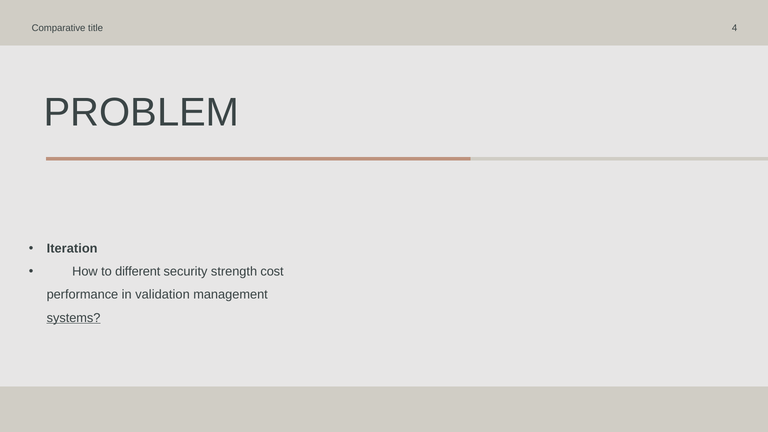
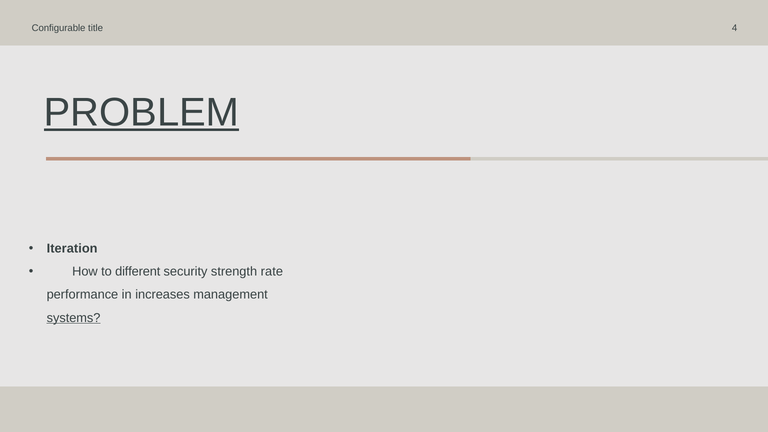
Comparative: Comparative -> Configurable
PROBLEM underline: none -> present
cost: cost -> rate
validation: validation -> increases
